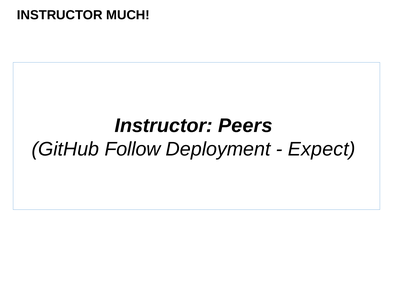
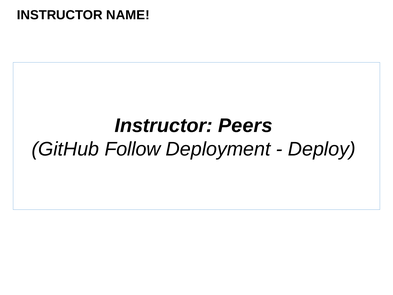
MUCH: MUCH -> NAME
Expect: Expect -> Deploy
